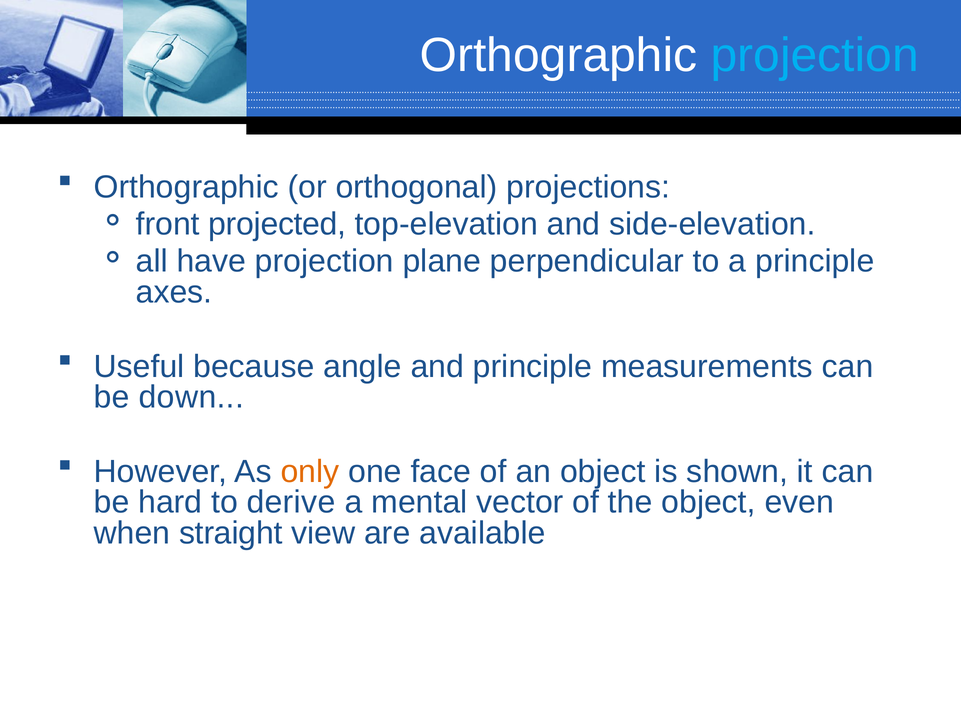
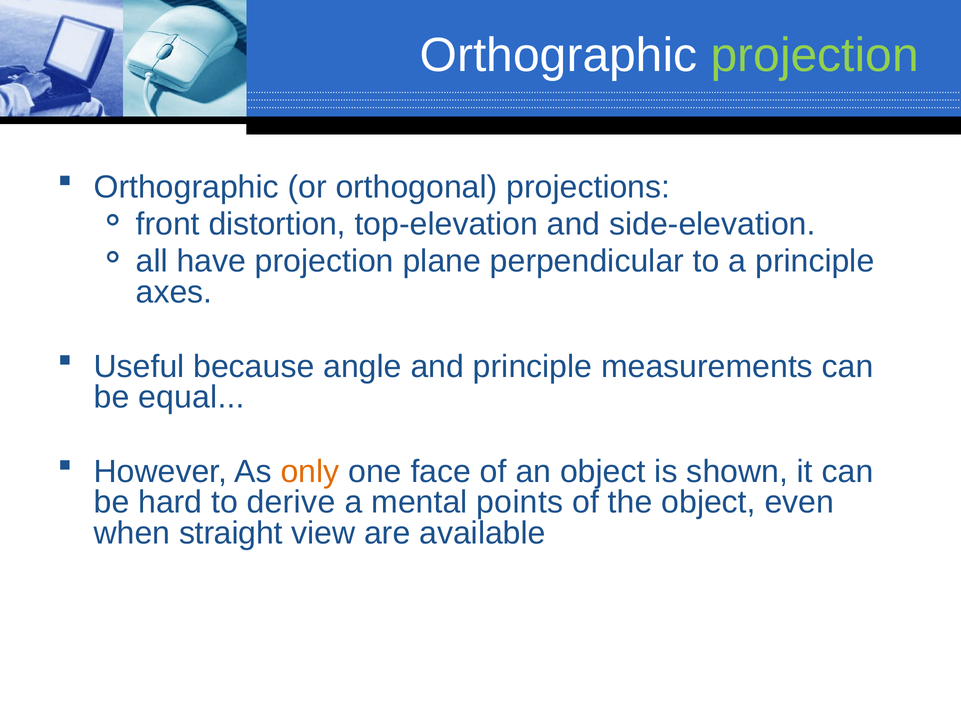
projection at (815, 55) colour: light blue -> light green
projected: projected -> distortion
down: down -> equal
vector: vector -> points
